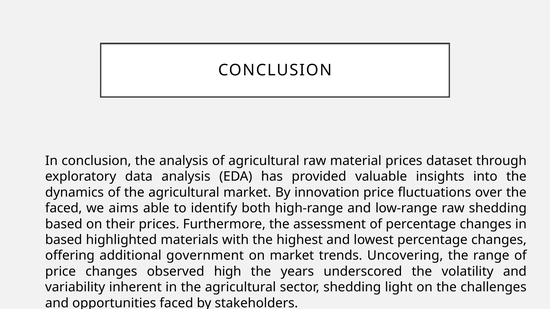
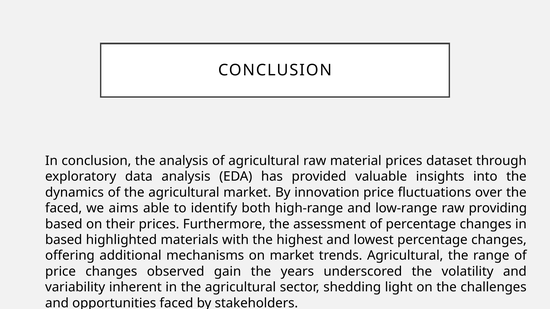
raw shedding: shedding -> providing
government: government -> mechanisms
trends Uncovering: Uncovering -> Agricultural
high: high -> gain
